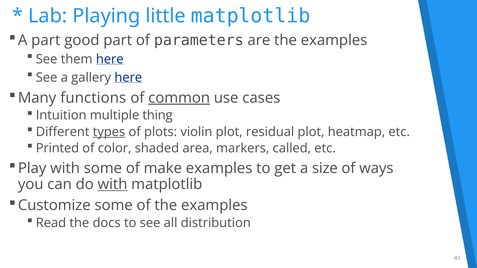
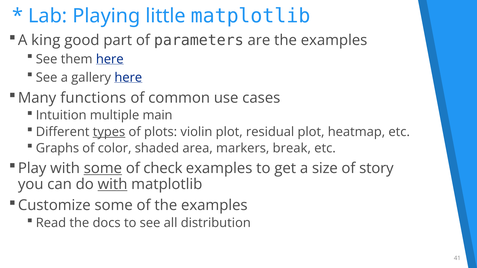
A part: part -> king
common underline: present -> none
thing: thing -> main
Printed: Printed -> Graphs
called: called -> break
some at (103, 168) underline: none -> present
make: make -> check
ways: ways -> story
